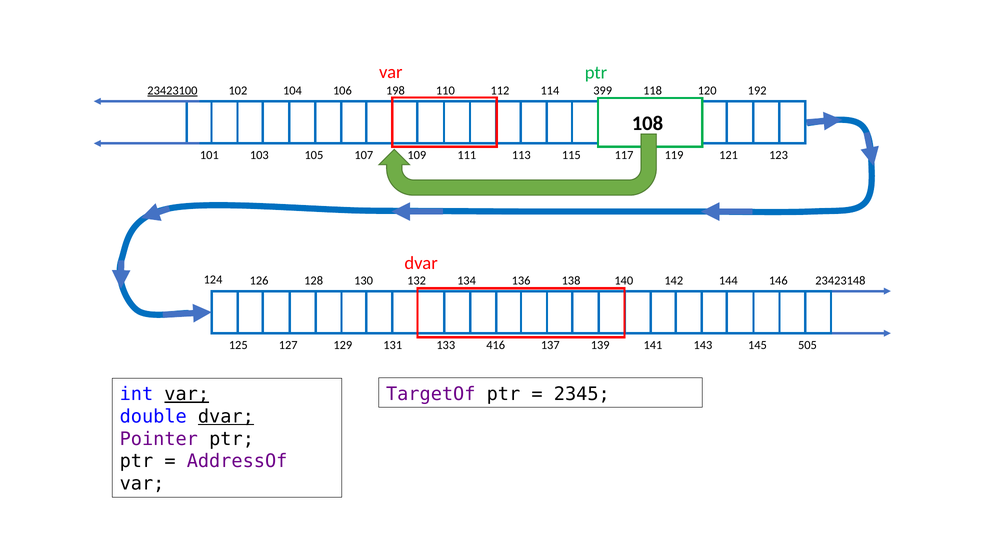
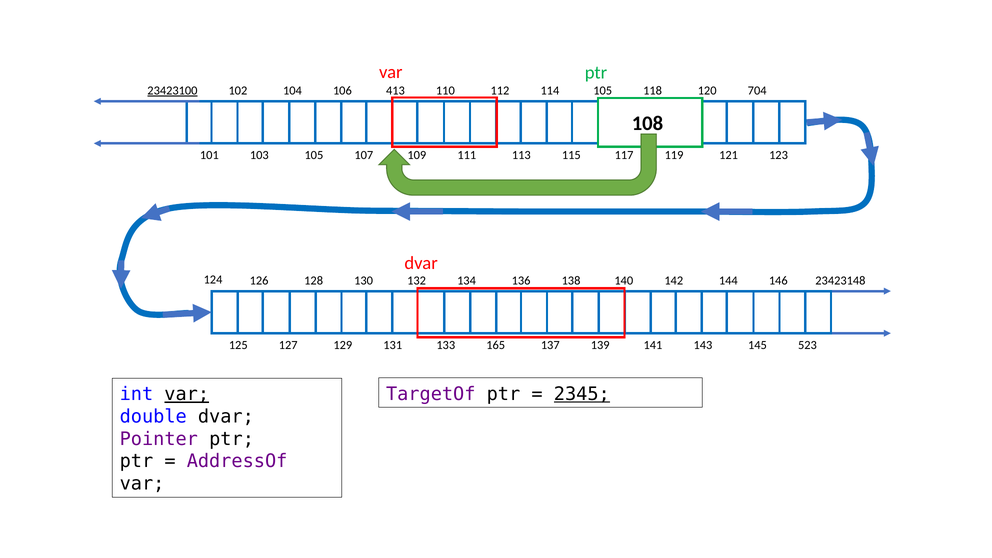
198: 198 -> 413
114 399: 399 -> 105
192: 192 -> 704
416: 416 -> 165
505: 505 -> 523
2345 underline: none -> present
dvar at (226, 417) underline: present -> none
